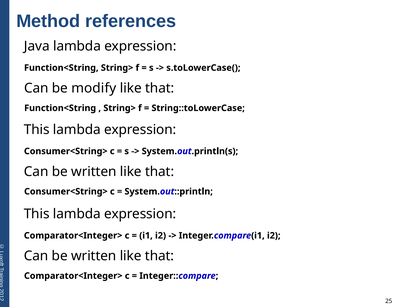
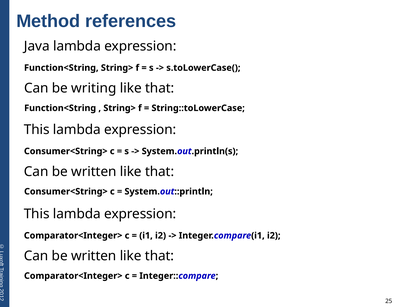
modify: modify -> writing
